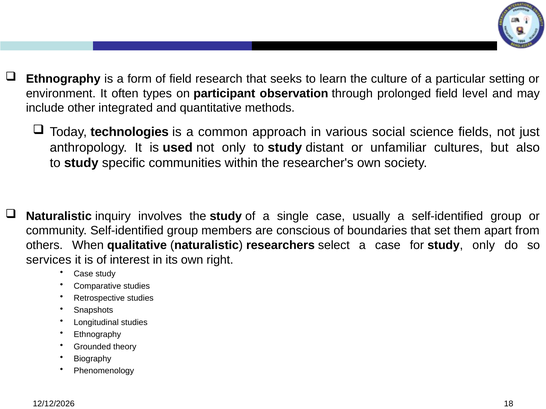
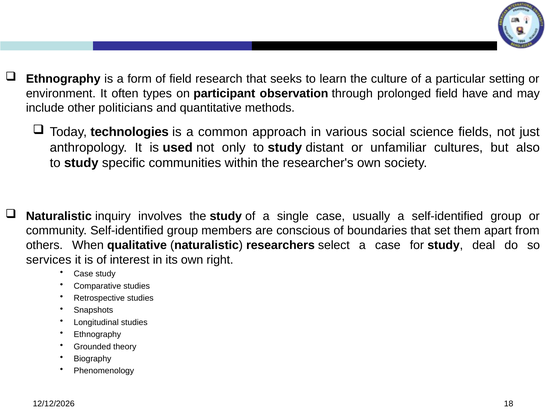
level: level -> have
integrated: integrated -> politicians
study only: only -> deal
